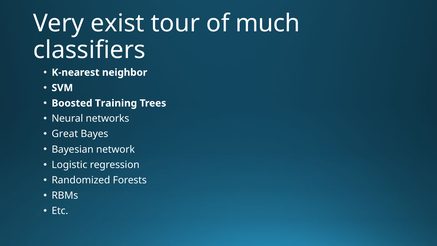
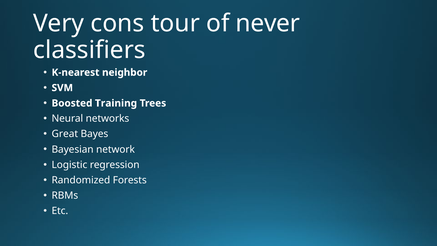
exist: exist -> cons
much: much -> never
